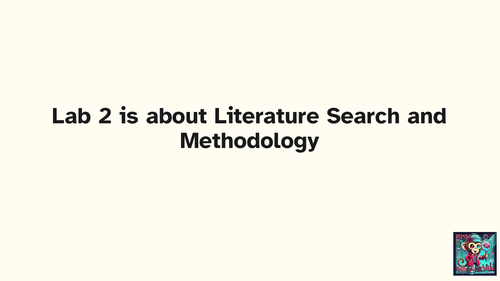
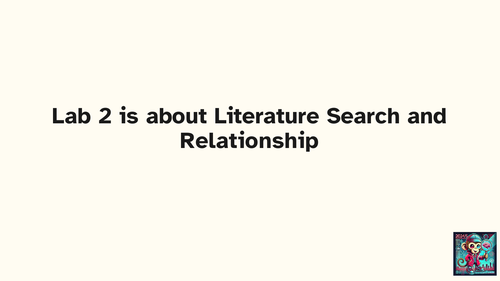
Methodology: Methodology -> Relationship
